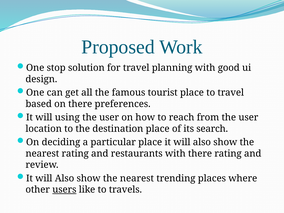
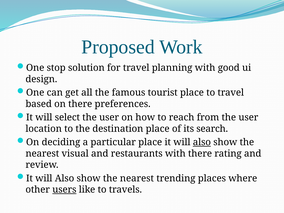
using: using -> select
also at (202, 142) underline: none -> present
nearest rating: rating -> visual
